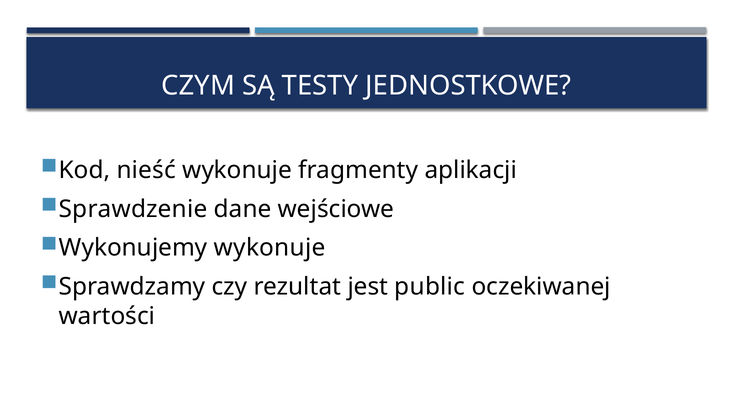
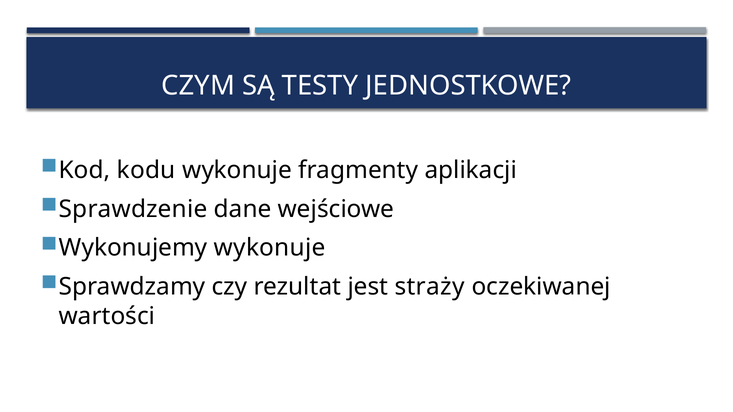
nieść: nieść -> kodu
public: public -> straży
